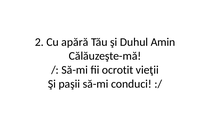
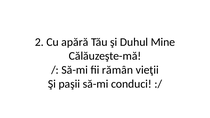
Amin: Amin -> Mine
ocrotit: ocrotit -> rămân
